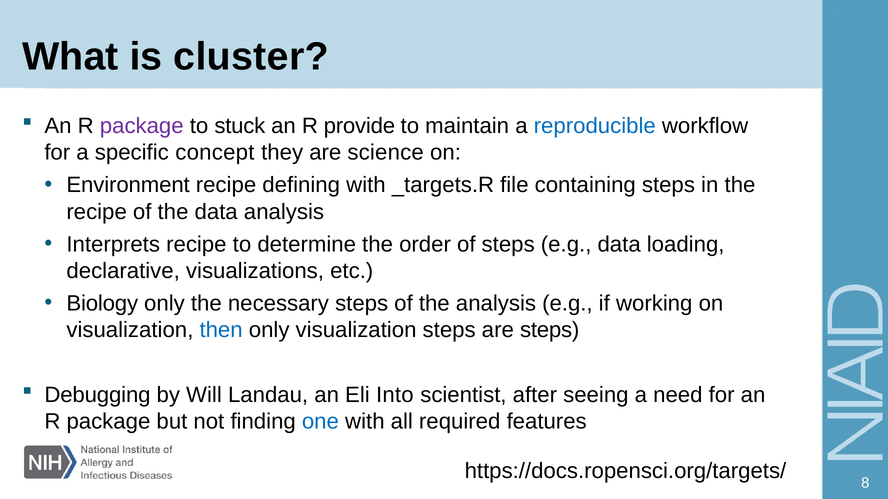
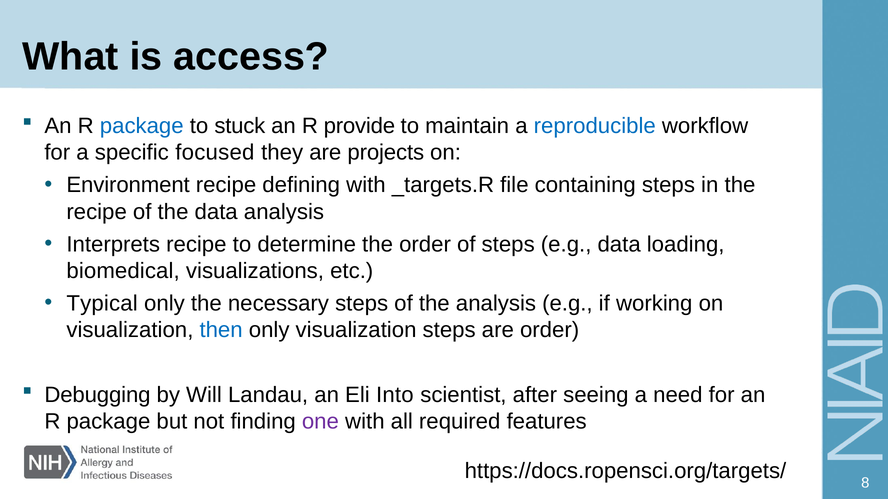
cluster: cluster -> access
package at (142, 126) colour: purple -> blue
concept: concept -> focused
science: science -> projects
declarative: declarative -> biomedical
Biology: Biology -> Typical
are steps: steps -> order
one colour: blue -> purple
